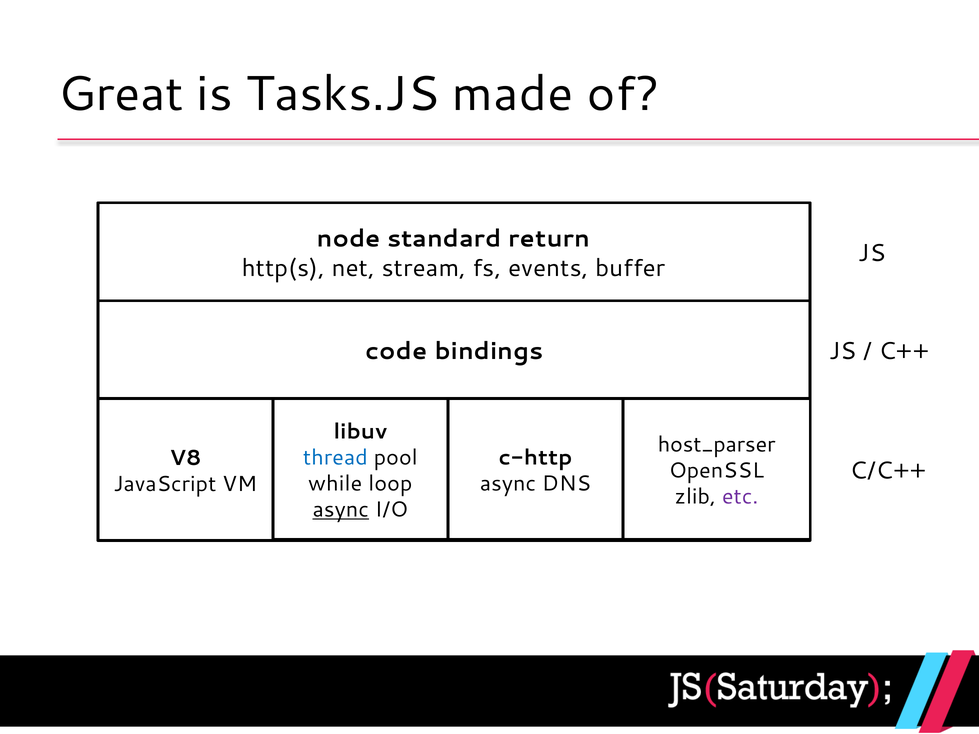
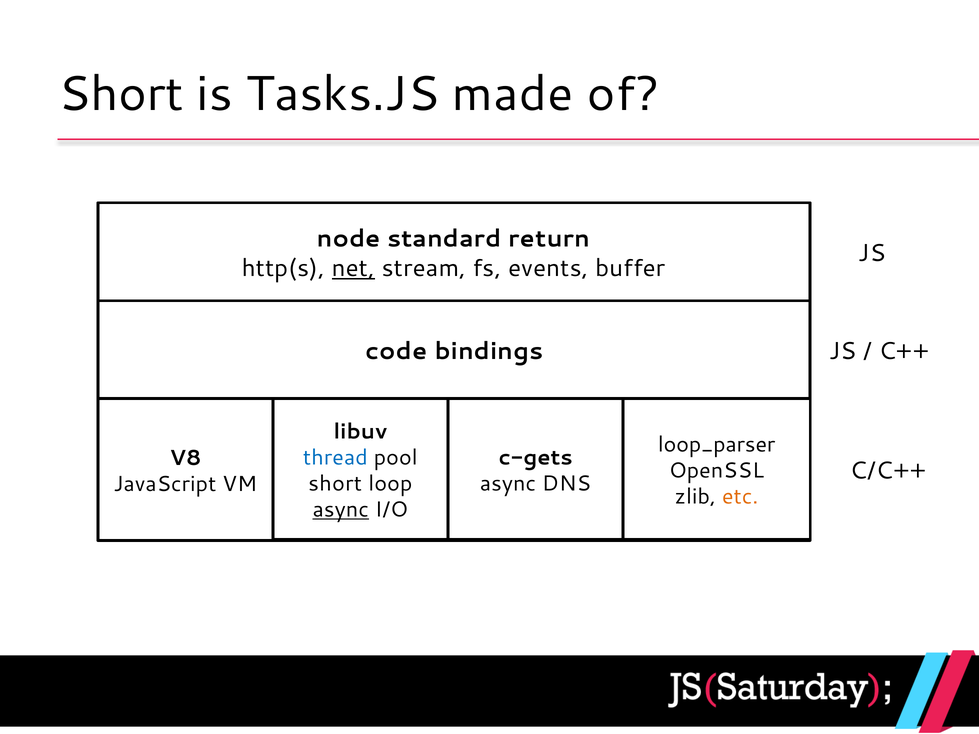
Great at (121, 94): Great -> Short
net underline: none -> present
host_parser: host_parser -> loop_parser
c-http: c-http -> c-gets
while at (335, 484): while -> short
etc colour: purple -> orange
